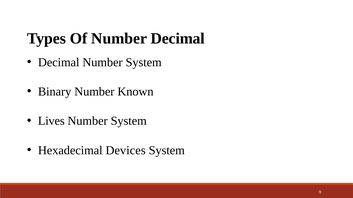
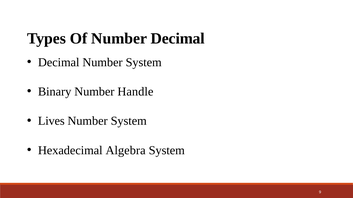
Known: Known -> Handle
Devices: Devices -> Algebra
